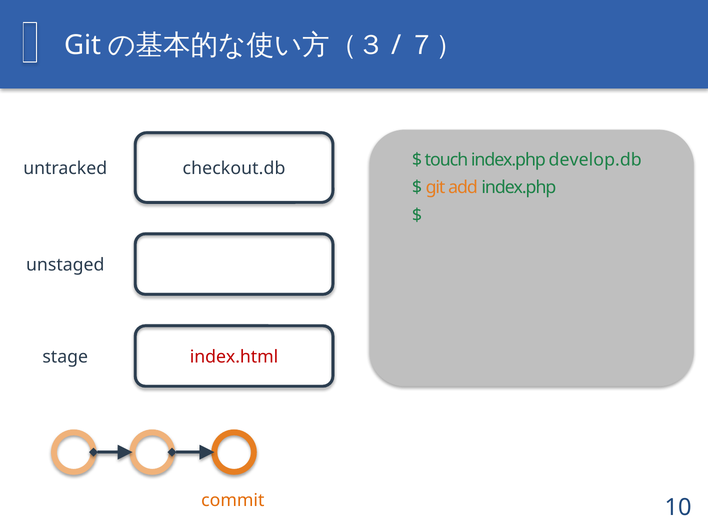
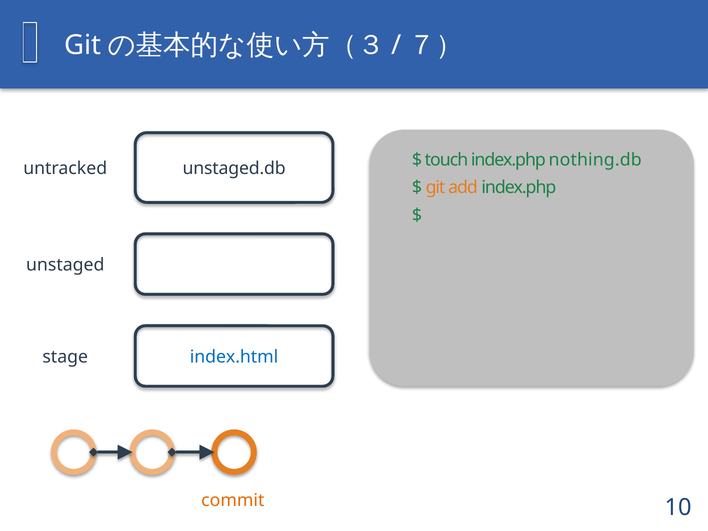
checkout.db: checkout.db -> unstaged.db
develop.db: develop.db -> nothing.db
index.html colour: red -> blue
